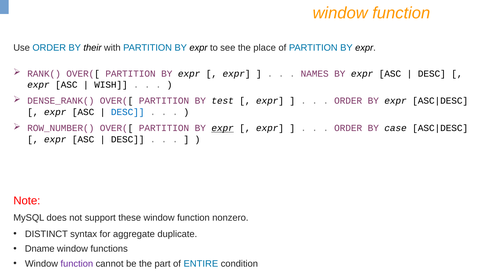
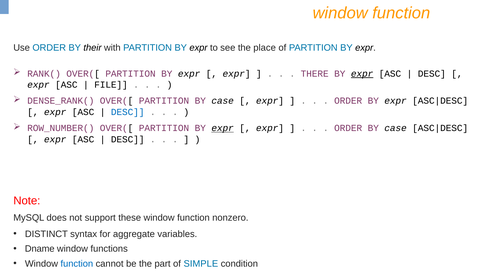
NAMES: NAMES -> THERE
expr at (362, 74) underline: none -> present
WISH: WISH -> FILE
PARTITION BY test: test -> case
duplicate: duplicate -> variables
function at (77, 264) colour: purple -> blue
ENTIRE: ENTIRE -> SIMPLE
